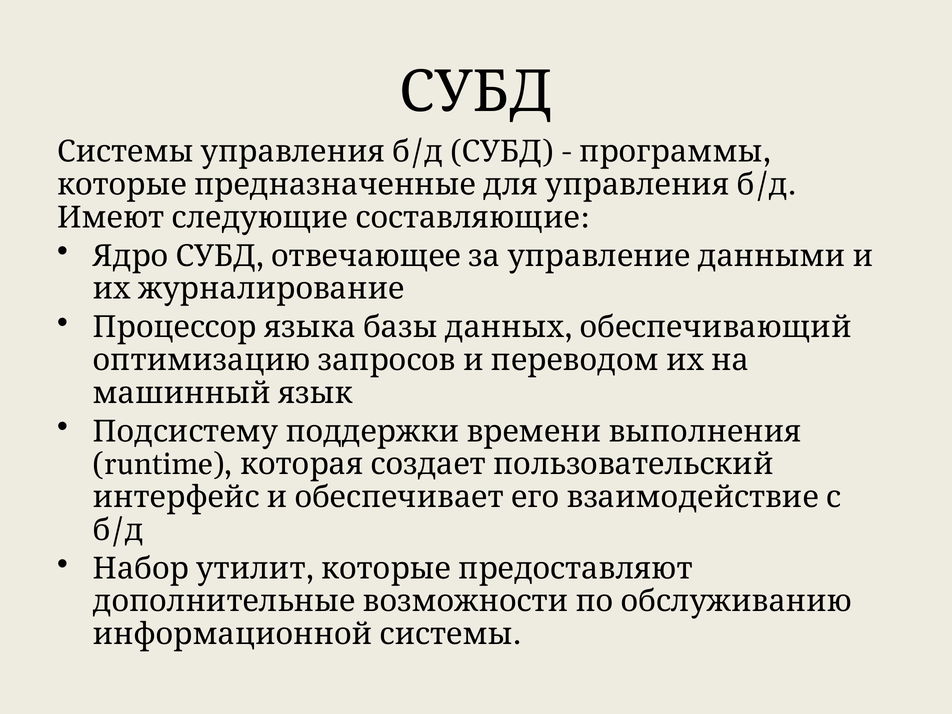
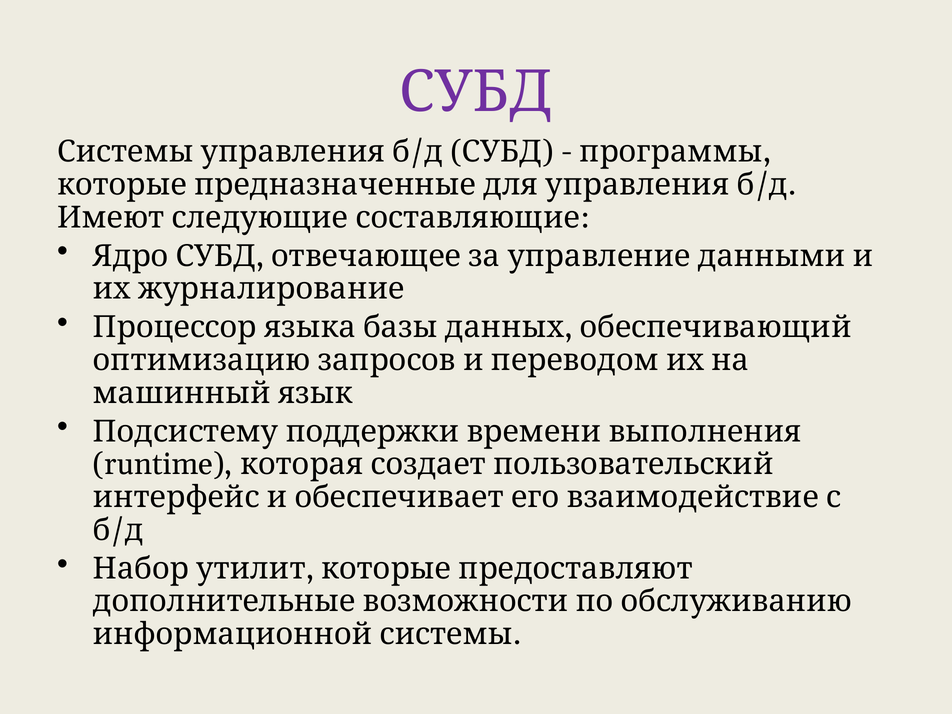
СУБД at (476, 92) colour: black -> purple
